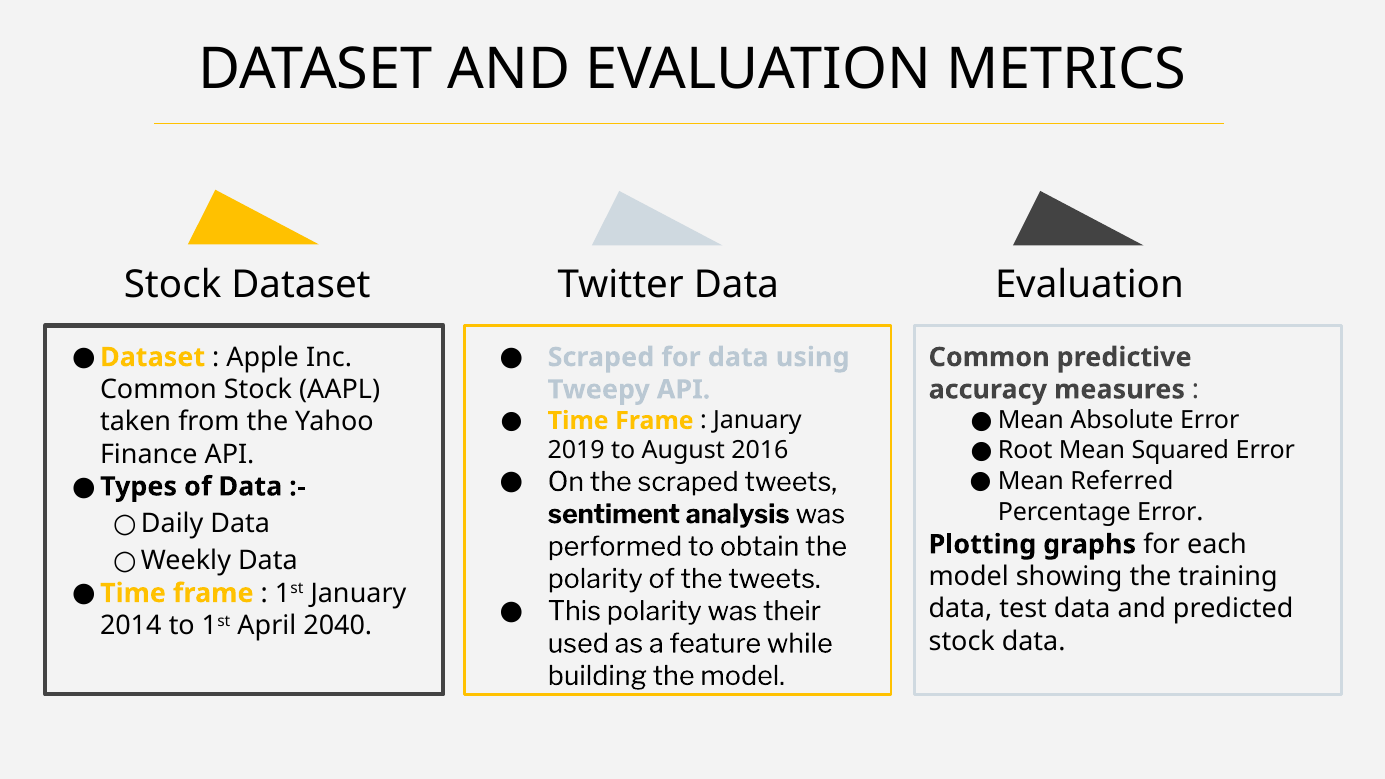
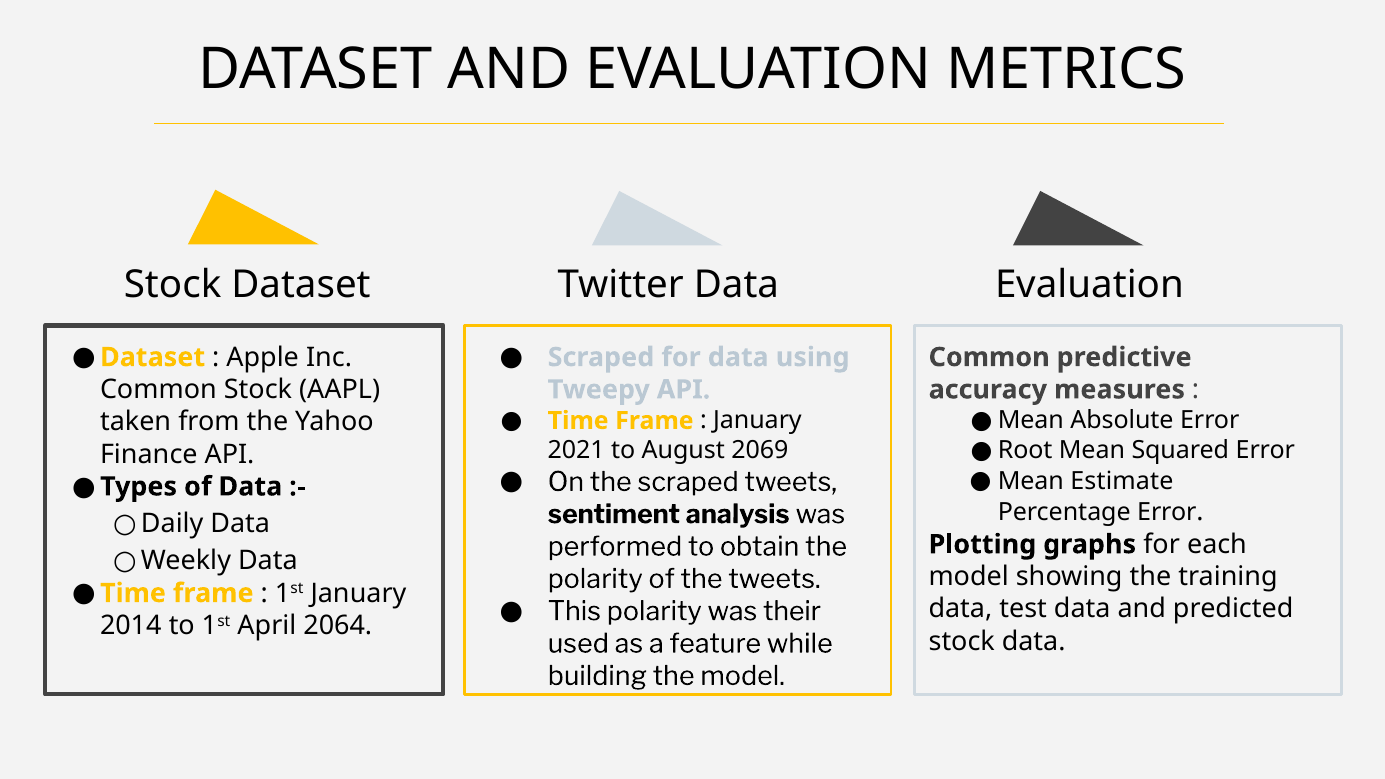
2019: 2019 -> 2021
2016: 2016 -> 2069
Referred: Referred -> Estimate
2040: 2040 -> 2064
